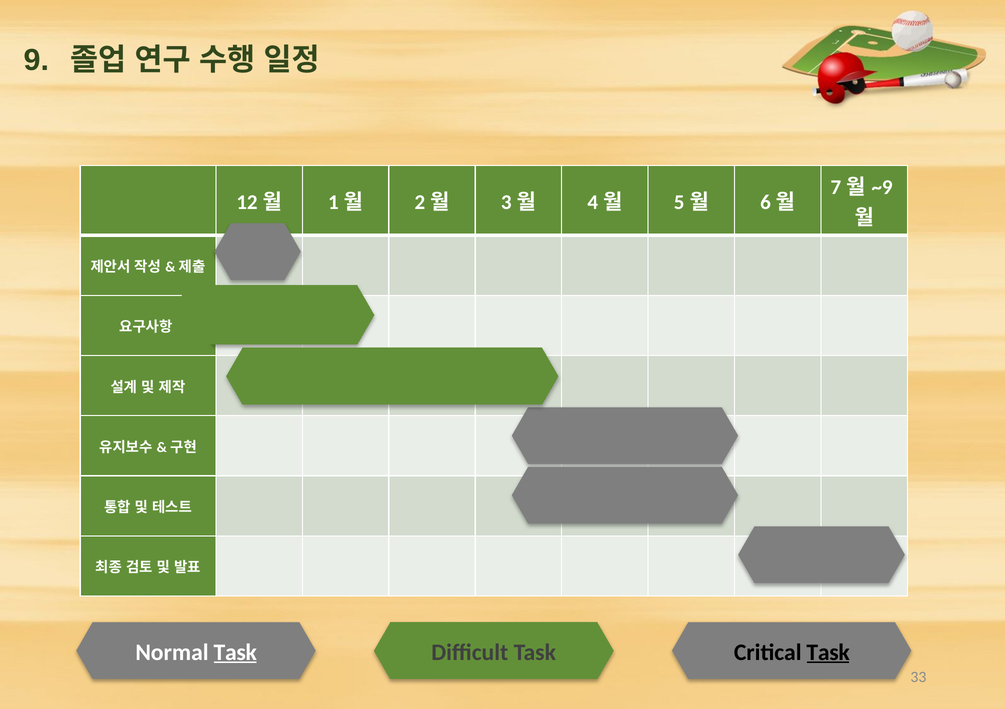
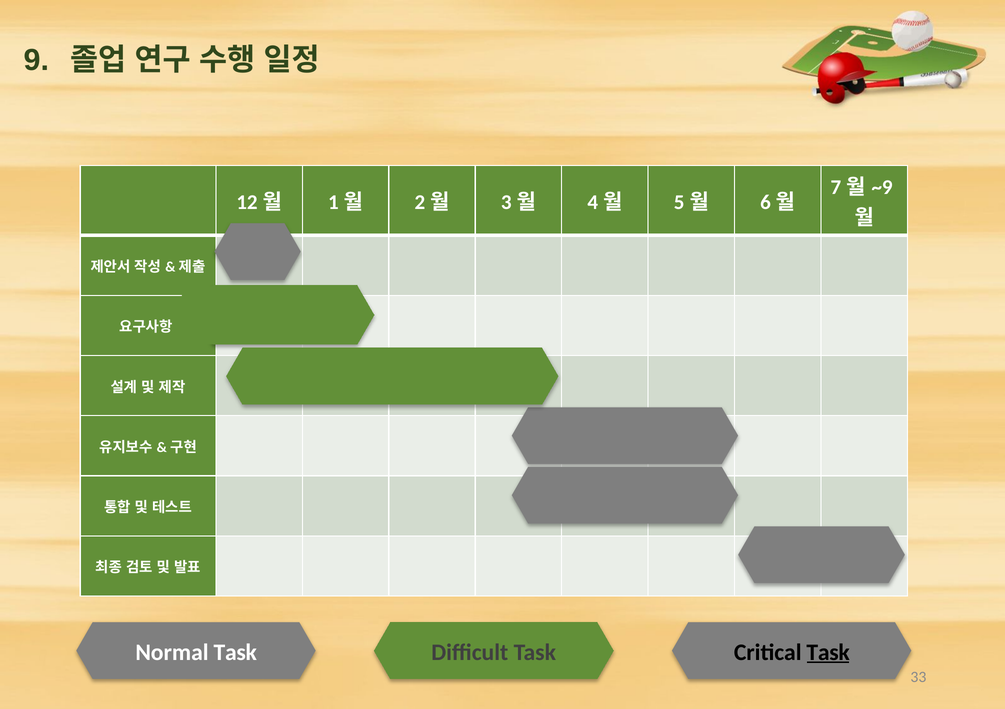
Task at (235, 652) underline: present -> none
